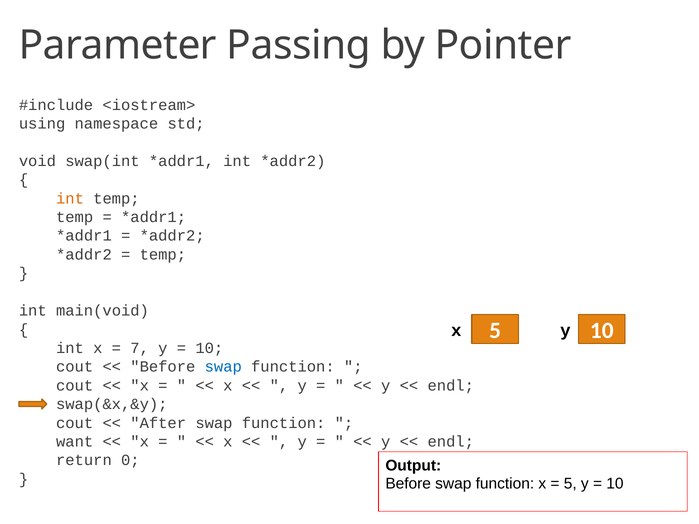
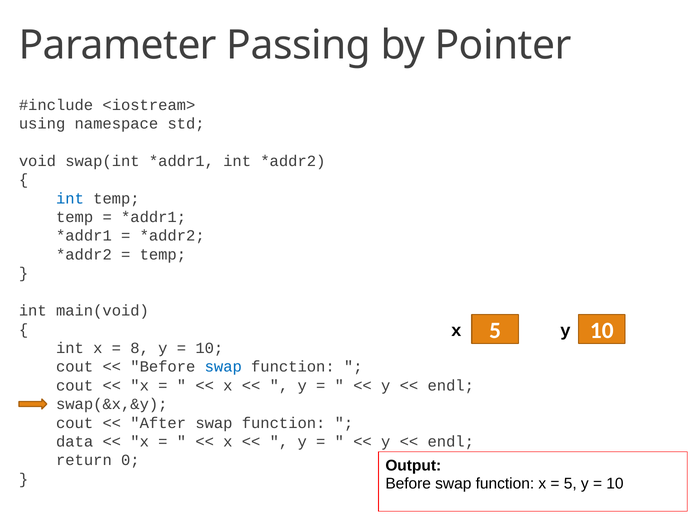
int at (70, 199) colour: orange -> blue
7: 7 -> 8
want: want -> data
